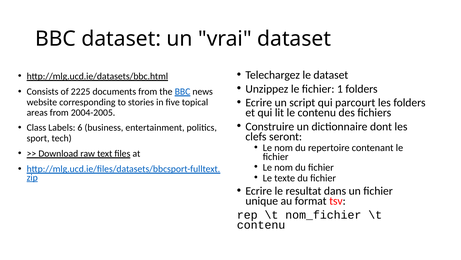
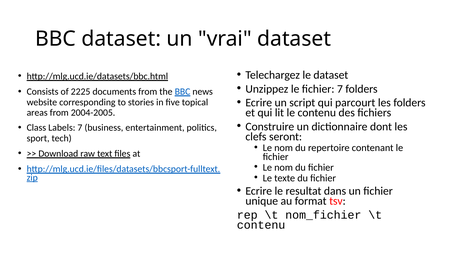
fichier 1: 1 -> 7
Labels 6: 6 -> 7
